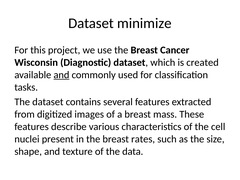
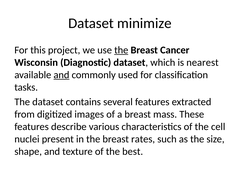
the at (121, 50) underline: none -> present
created: created -> nearest
data: data -> best
